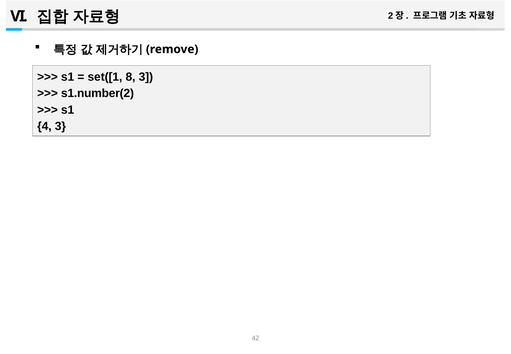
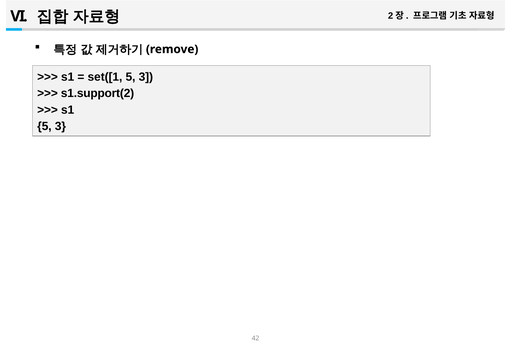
set([1 8: 8 -> 5
s1.number(2: s1.number(2 -> s1.support(2
4 at (44, 126): 4 -> 5
